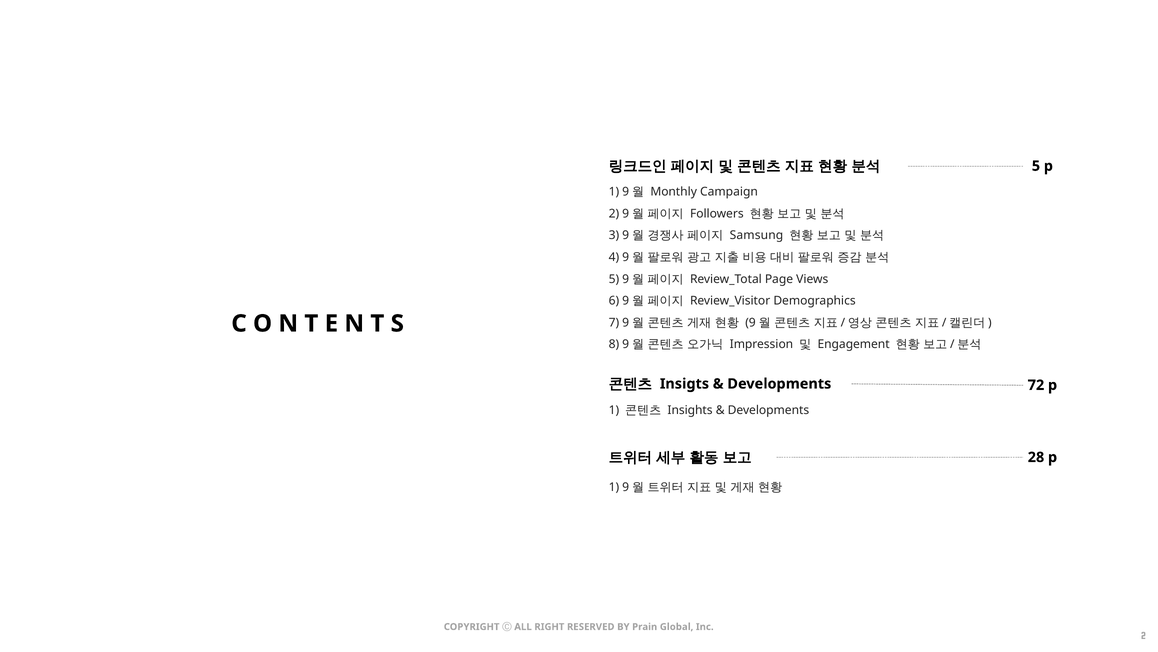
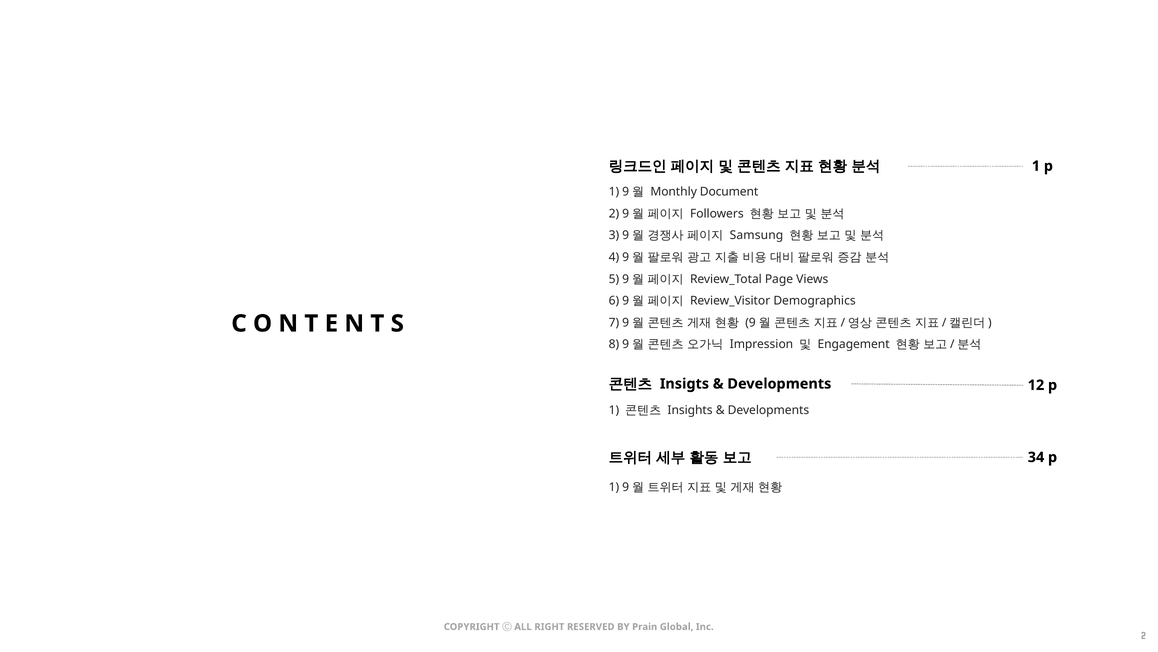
5 at (1036, 166): 5 -> 1
Campaign: Campaign -> Document
72: 72 -> 12
28: 28 -> 34
